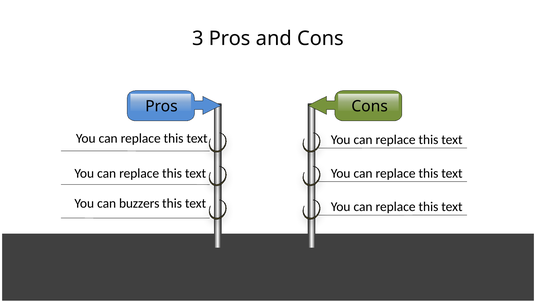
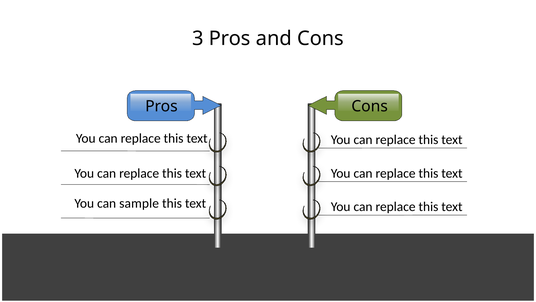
buzzers: buzzers -> sample
